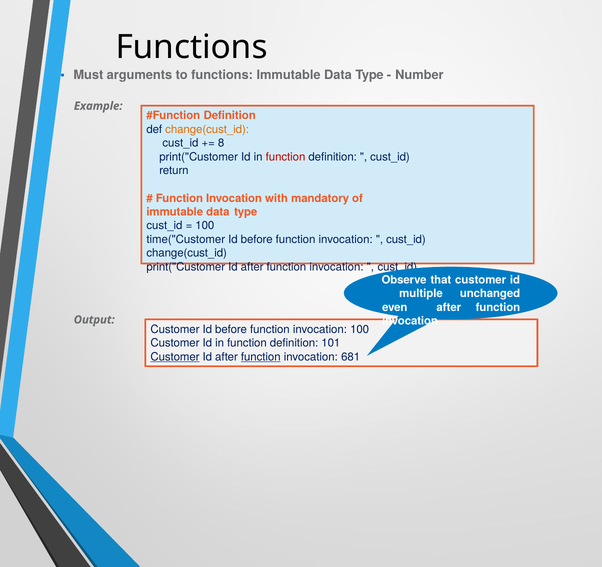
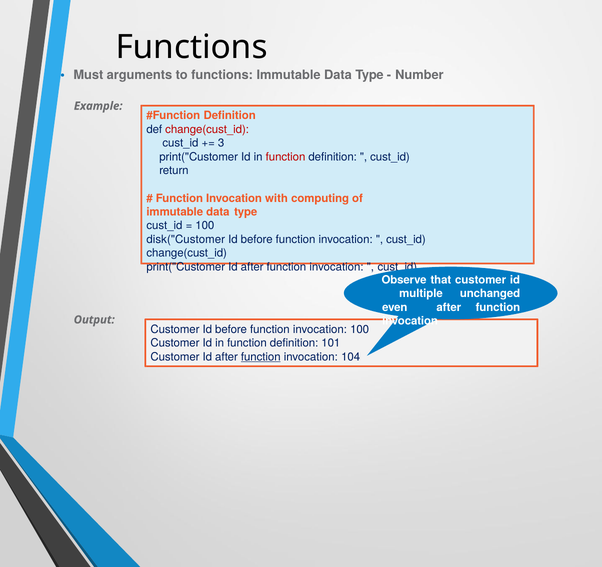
change(cust_id at (207, 129) colour: orange -> red
8: 8 -> 3
mandatory: mandatory -> computing
time("Customer: time("Customer -> disk("Customer
Customer at (175, 356) underline: present -> none
681: 681 -> 104
